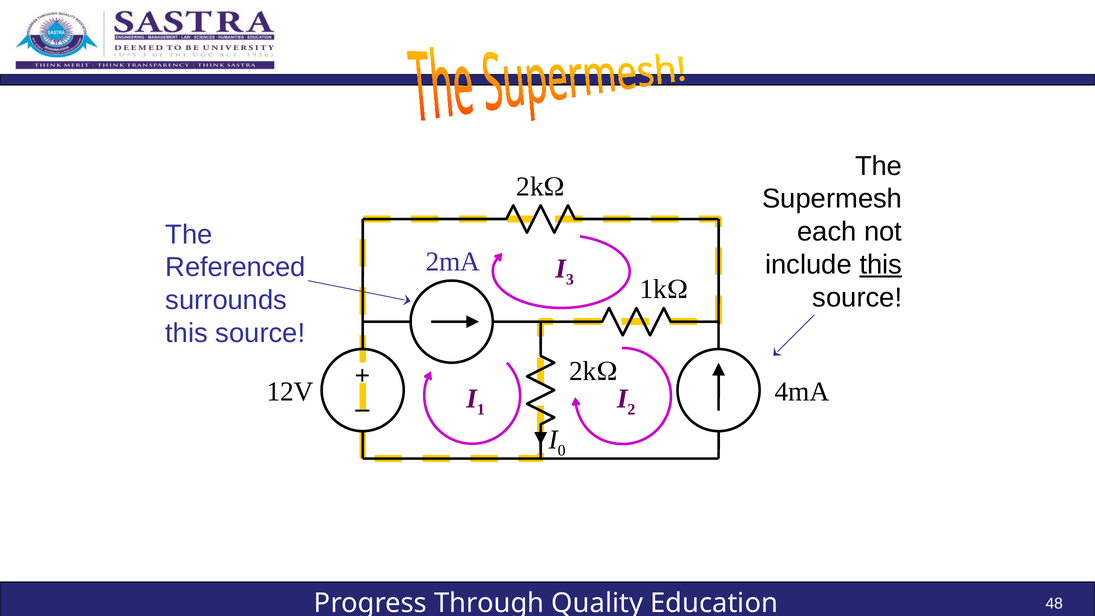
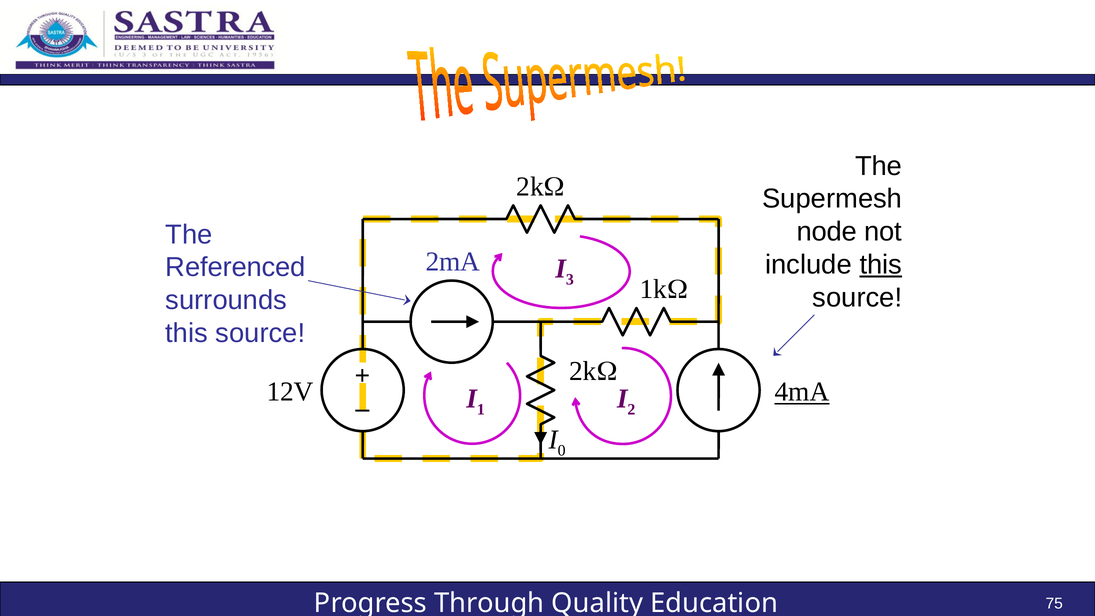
each: each -> node
4mA underline: none -> present
48: 48 -> 75
